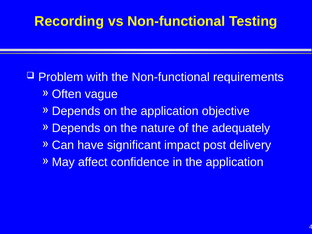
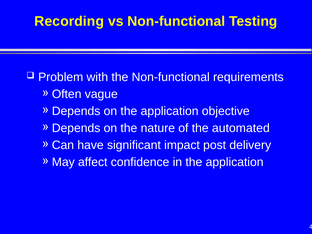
adequately: adequately -> automated
